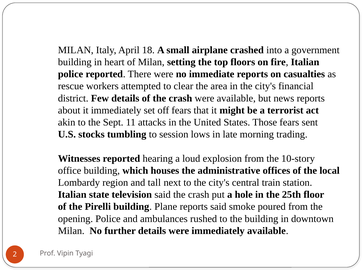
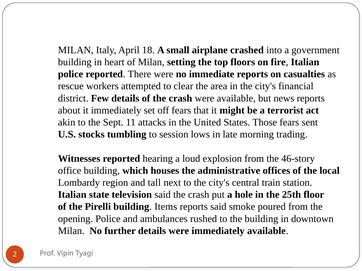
10-story: 10-story -> 46-story
Plane: Plane -> Items
